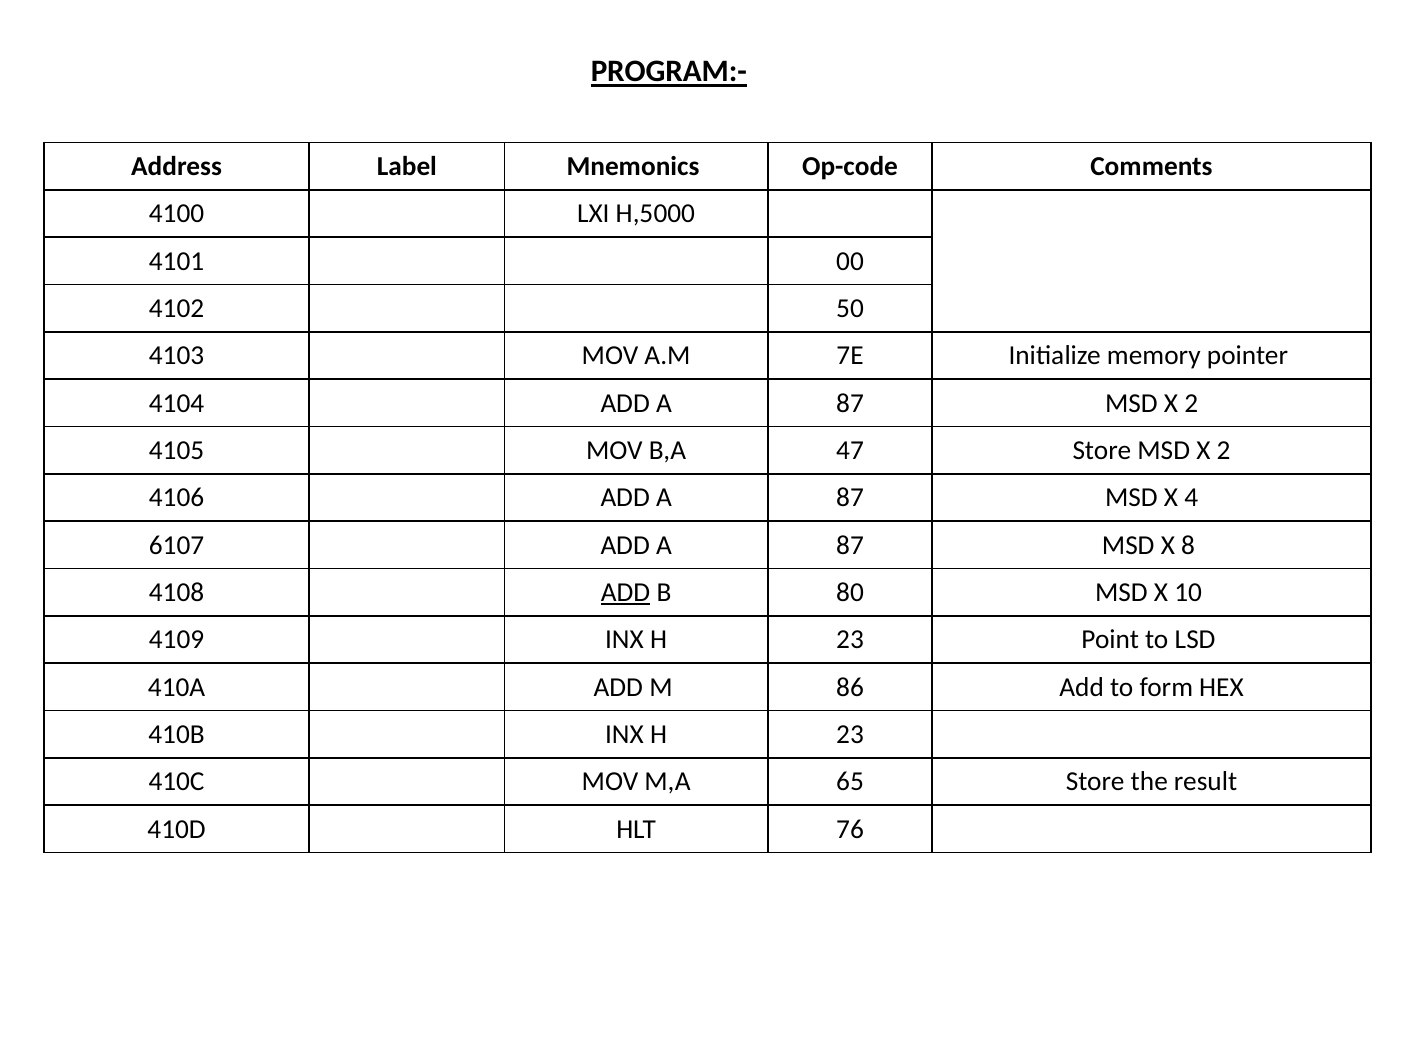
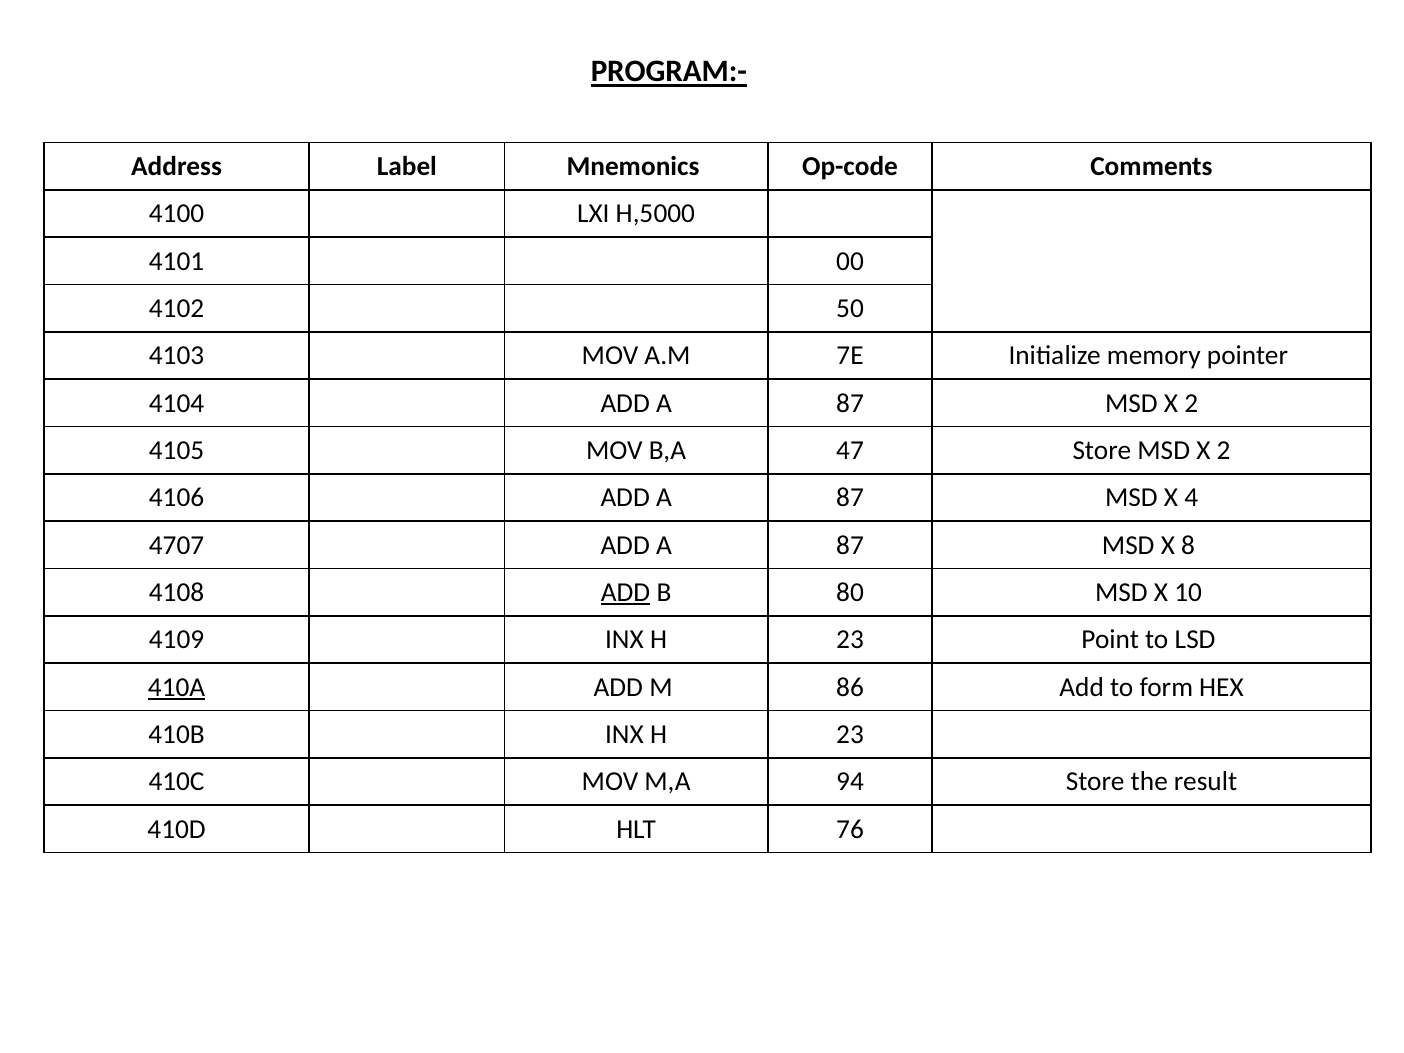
6107: 6107 -> 4707
410A underline: none -> present
65: 65 -> 94
